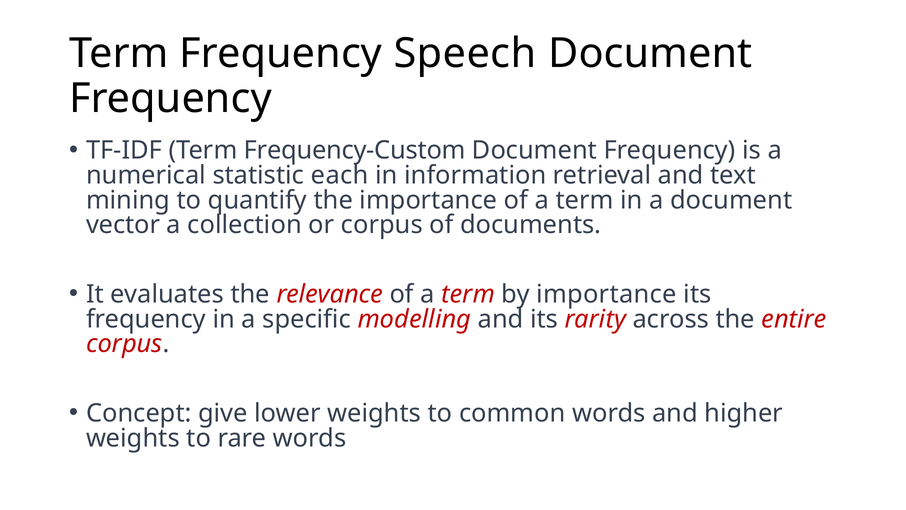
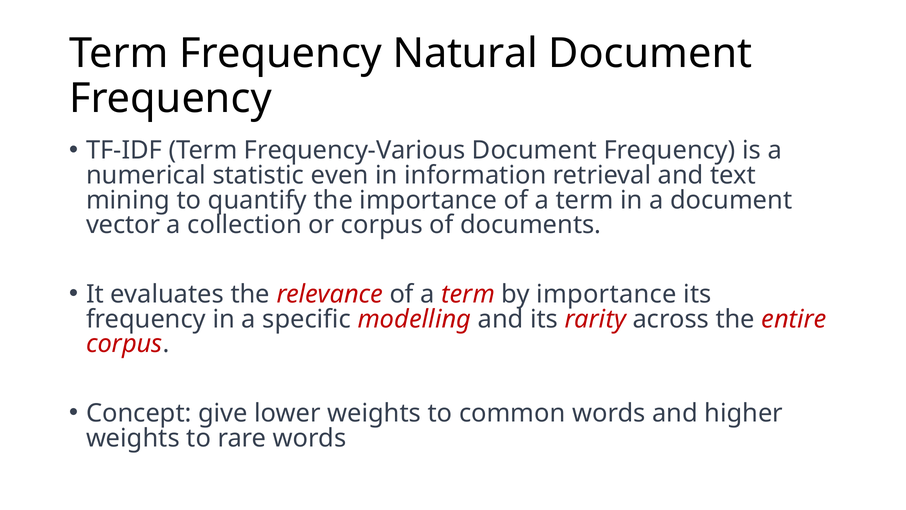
Speech: Speech -> Natural
Frequency-Custom: Frequency-Custom -> Frequency-Various
each: each -> even
